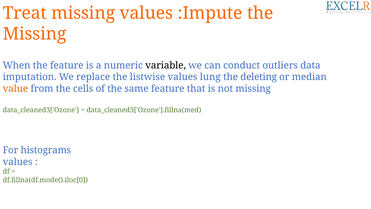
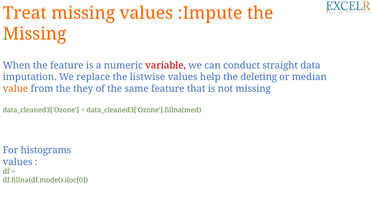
variable colour: black -> red
outliers: outliers -> straight
lung: lung -> help
cells: cells -> they
